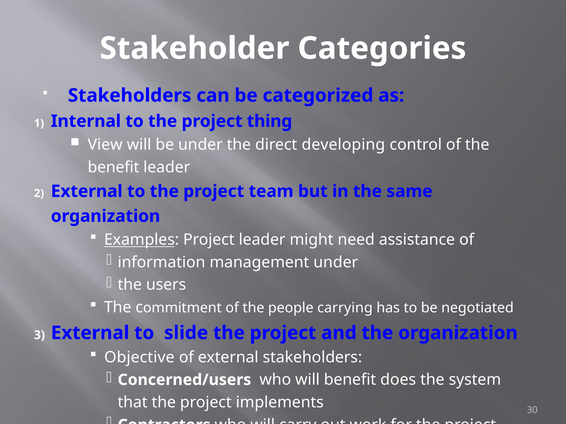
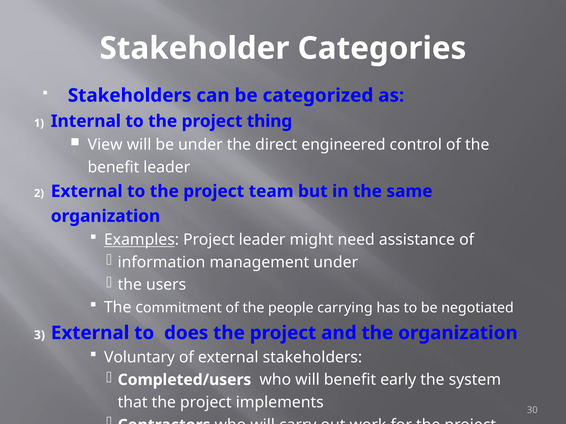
developing: developing -> engineered
slide: slide -> does
Objective: Objective -> Voluntary
Concerned/users: Concerned/users -> Completed/users
does: does -> early
